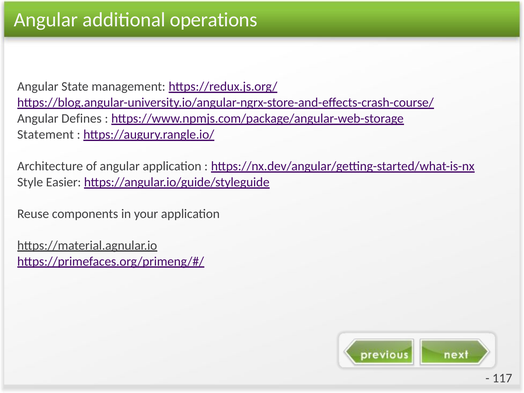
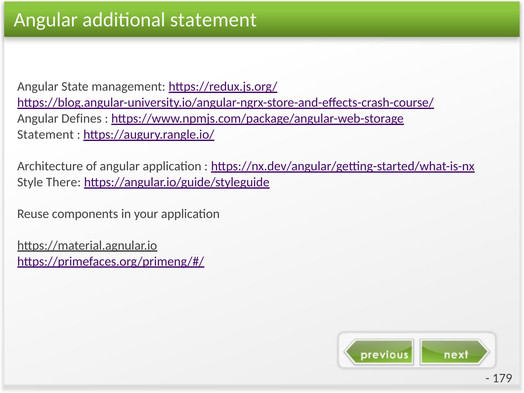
additional operations: operations -> statement
Easier: Easier -> There
117: 117 -> 179
